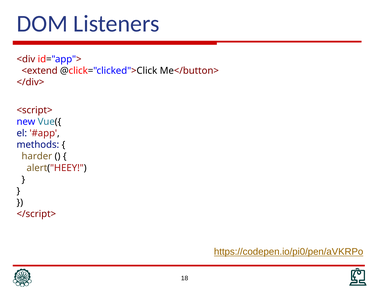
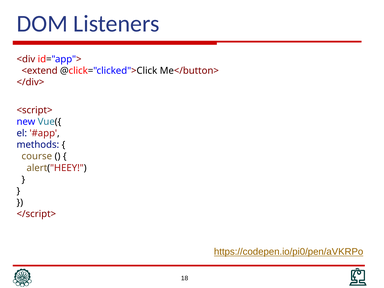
harder: harder -> course
